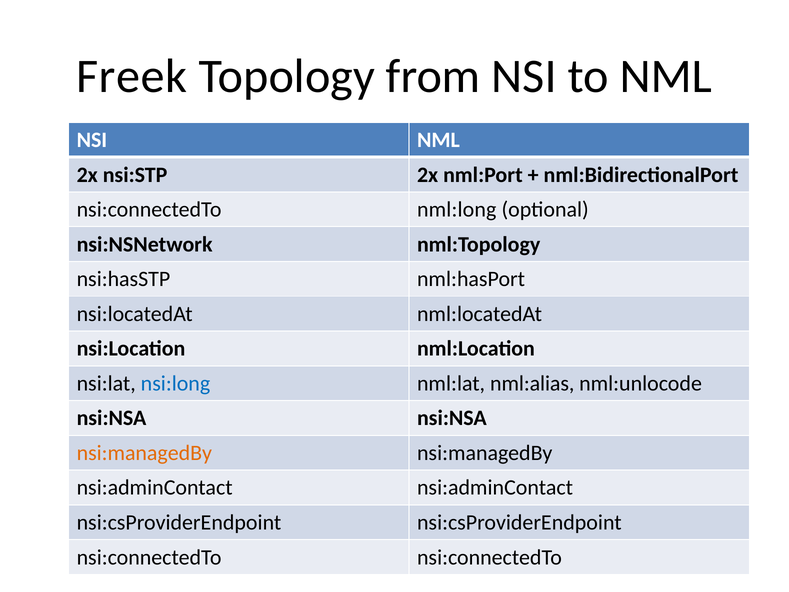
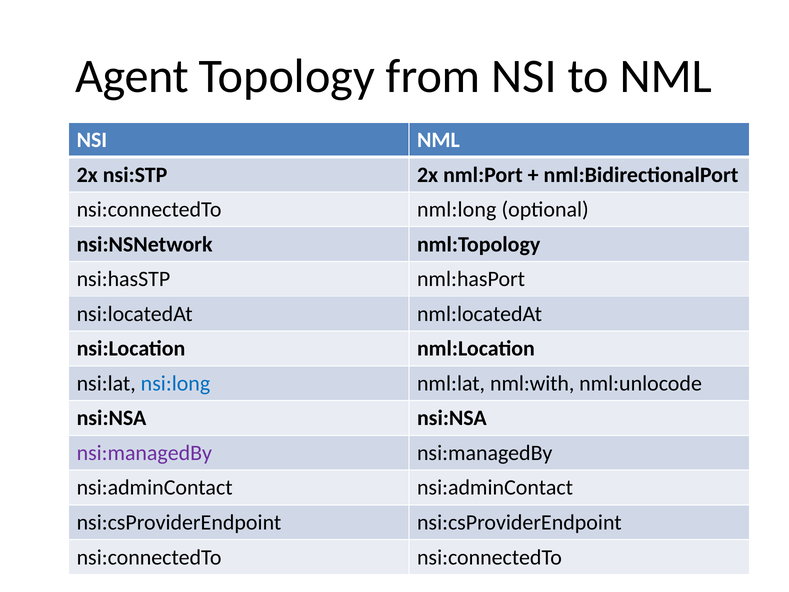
Freek: Freek -> Agent
nml:alias: nml:alias -> nml:with
nsi:managedBy at (144, 453) colour: orange -> purple
